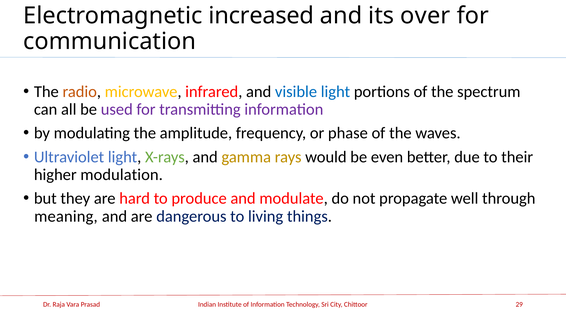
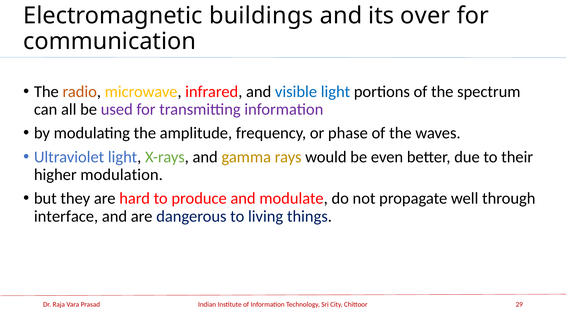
increased: increased -> buildings
meaning: meaning -> interface
